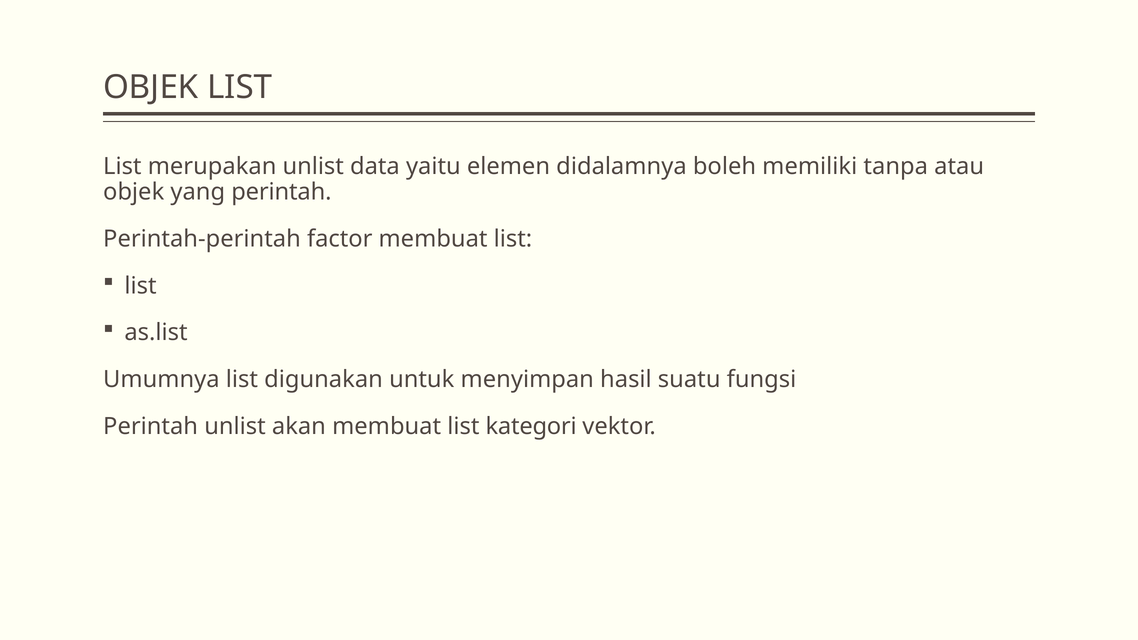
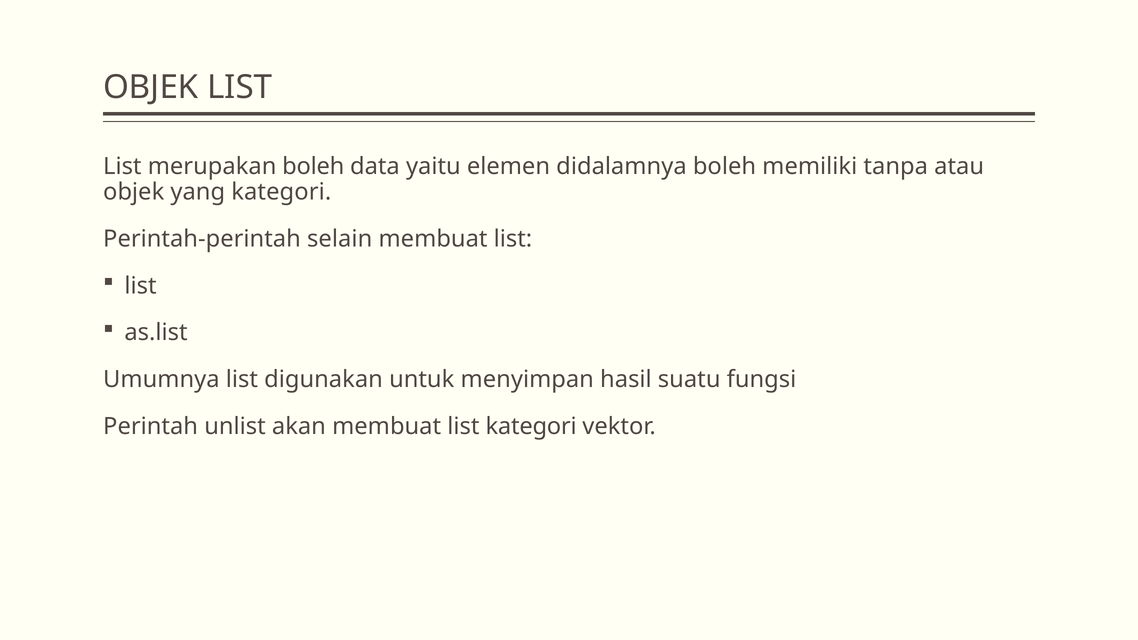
merupakan unlist: unlist -> boleh
yang perintah: perintah -> kategori
factor: factor -> selain
